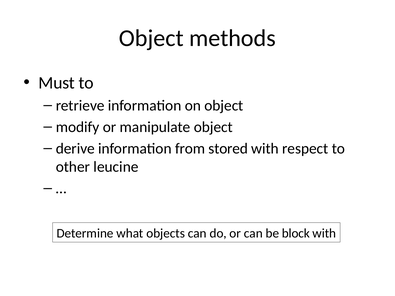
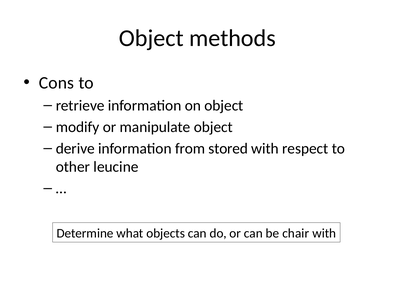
Must: Must -> Cons
block: block -> chair
